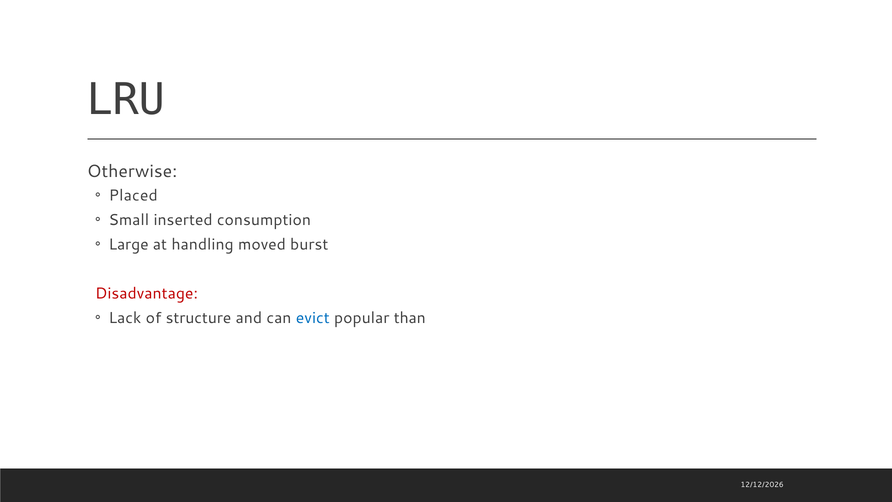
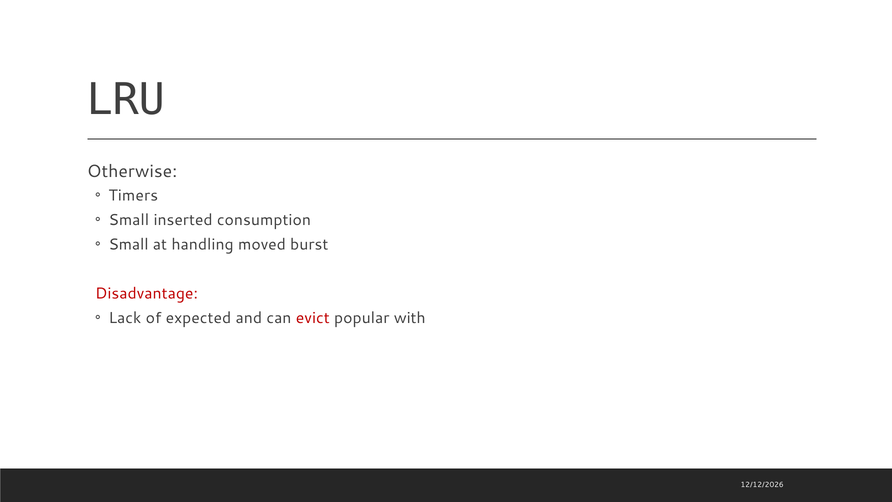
Placed: Placed -> Timers
Large at (129, 244): Large -> Small
structure: structure -> expected
evict colour: blue -> red
than: than -> with
